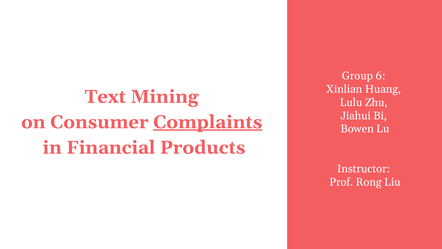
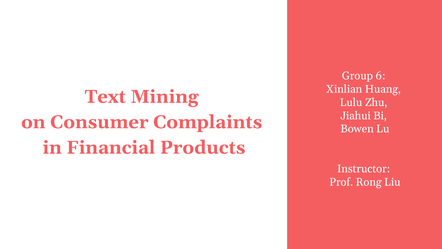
Complaints underline: present -> none
